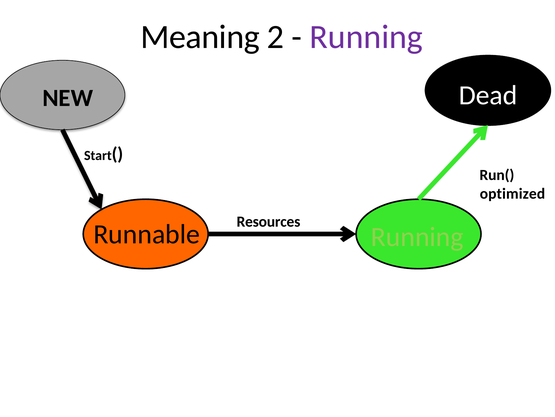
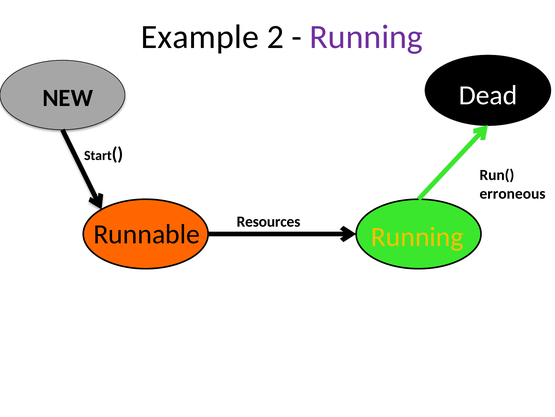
Meaning: Meaning -> Example
optimized: optimized -> erroneous
Running at (417, 236) colour: light green -> yellow
